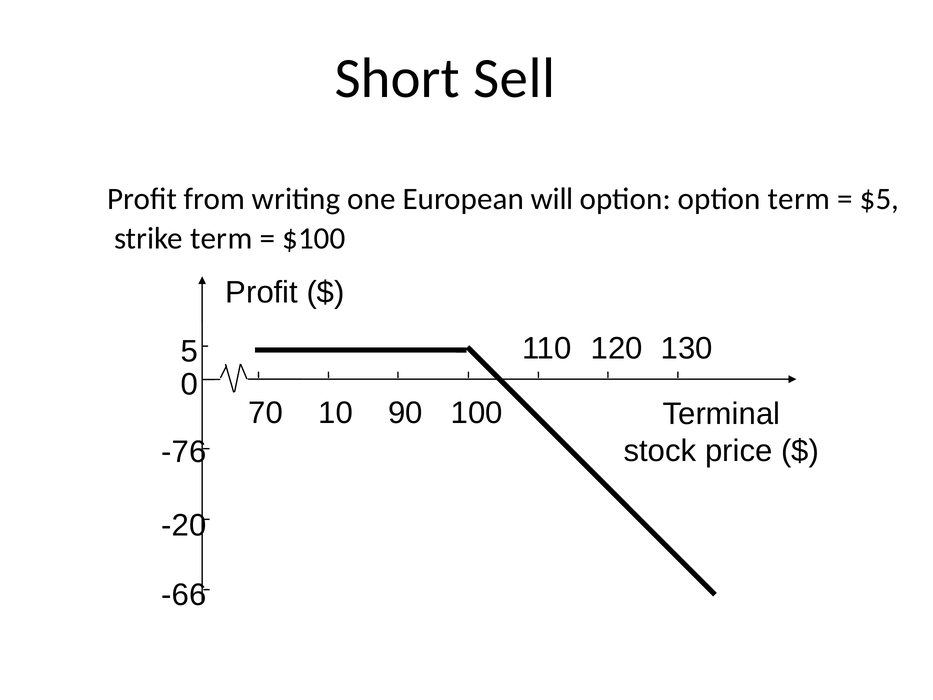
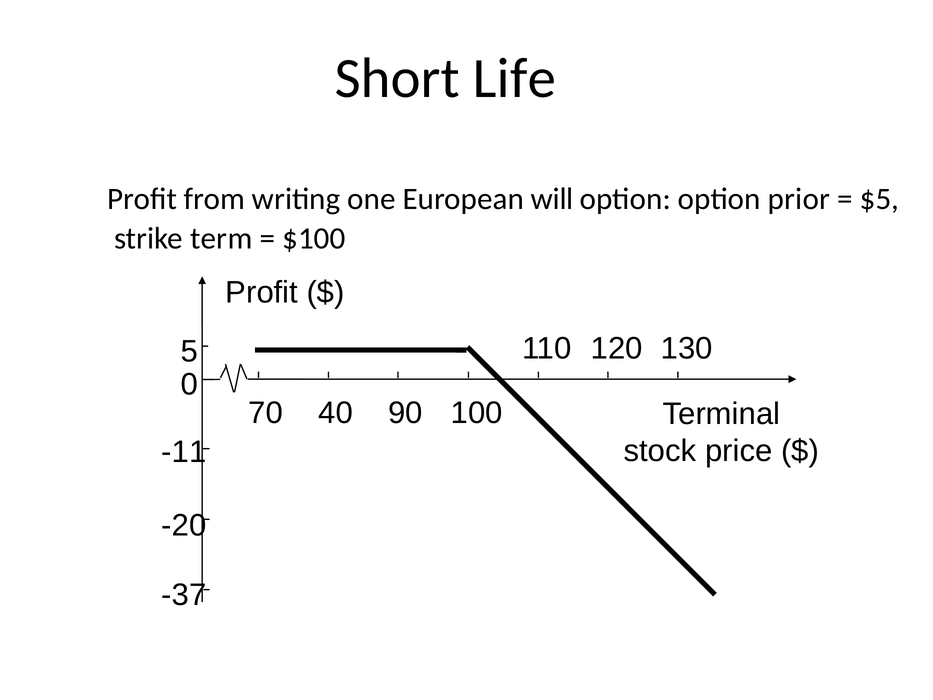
Sell: Sell -> Life
option term: term -> prior
10: 10 -> 40
-76: -76 -> -11
-66: -66 -> -37
